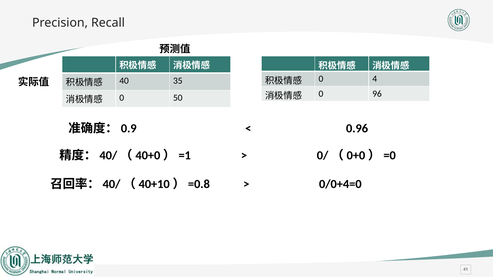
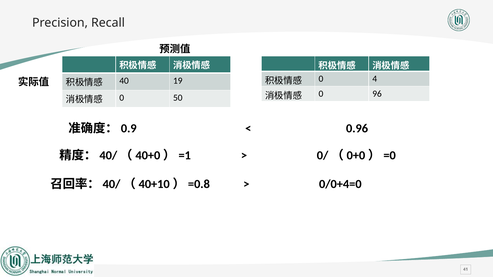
35: 35 -> 19
